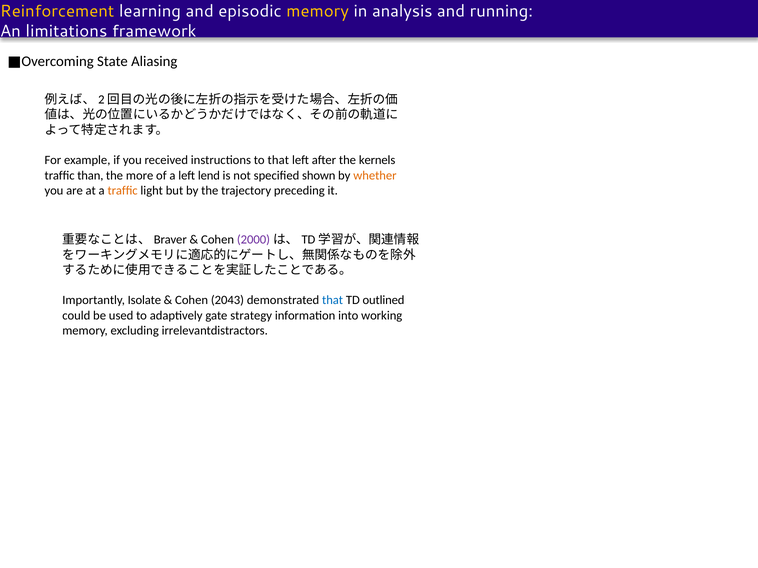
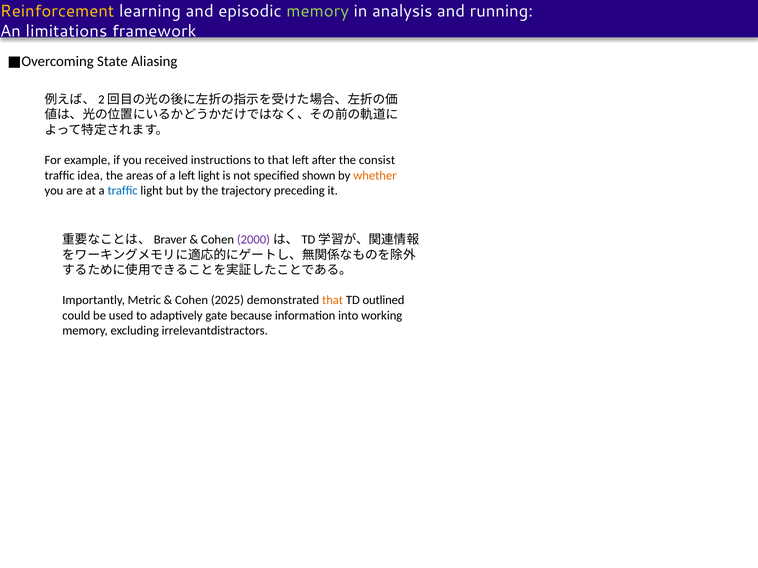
memory at (318, 11) colour: yellow -> light green
kernels: kernels -> consist
than: than -> idea
more: more -> areas
left lend: lend -> light
trafﬁc at (123, 191) colour: orange -> blue
Isolate: Isolate -> Metric
2043: 2043 -> 2025
that at (333, 301) colour: blue -> orange
strategy: strategy -> because
